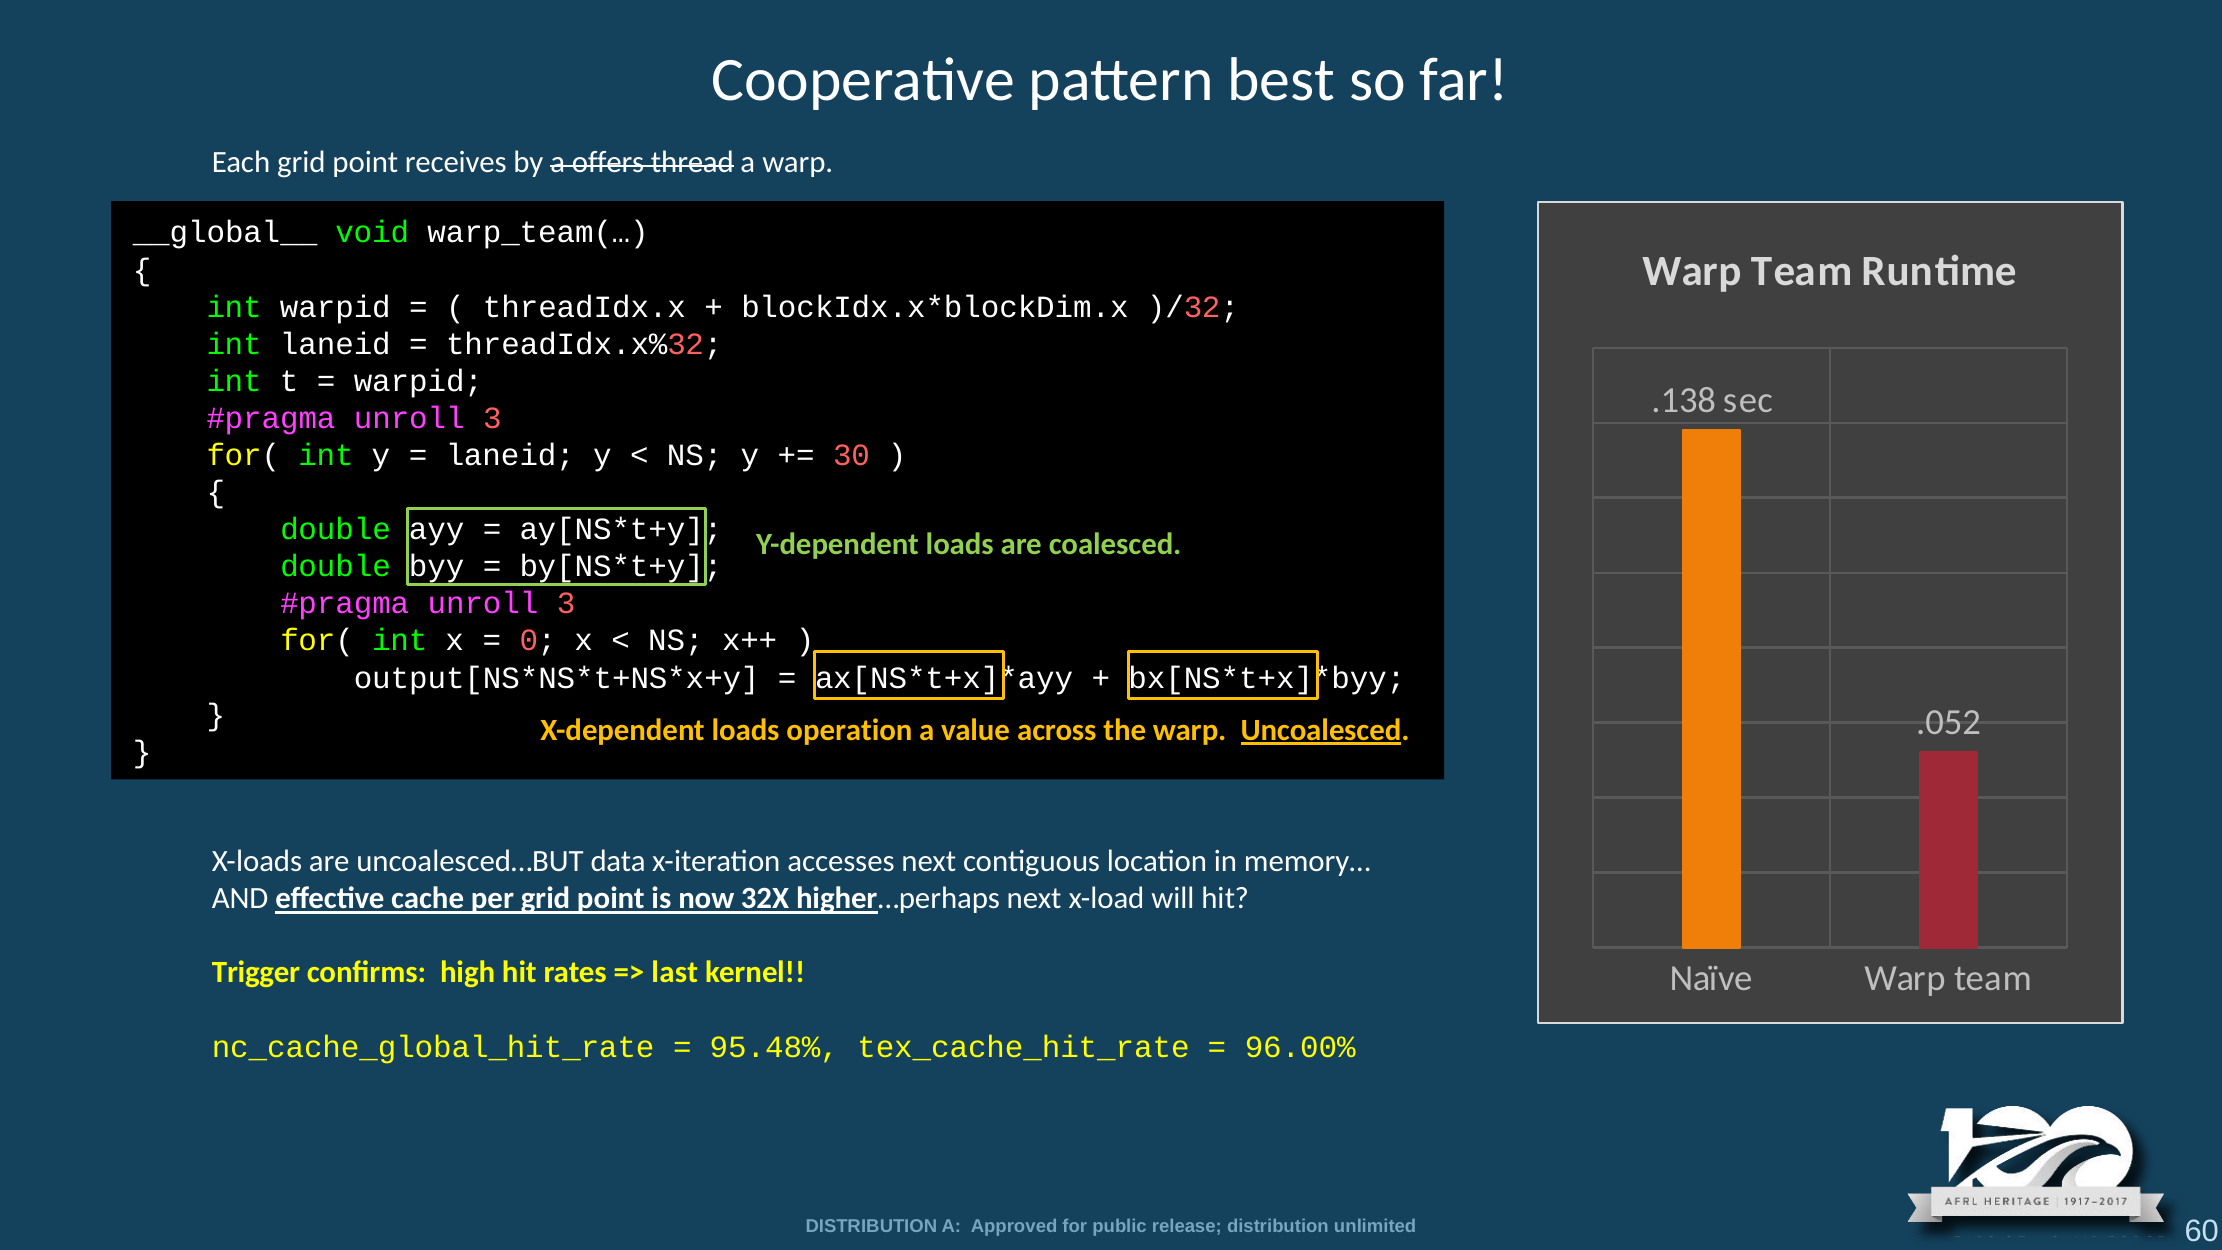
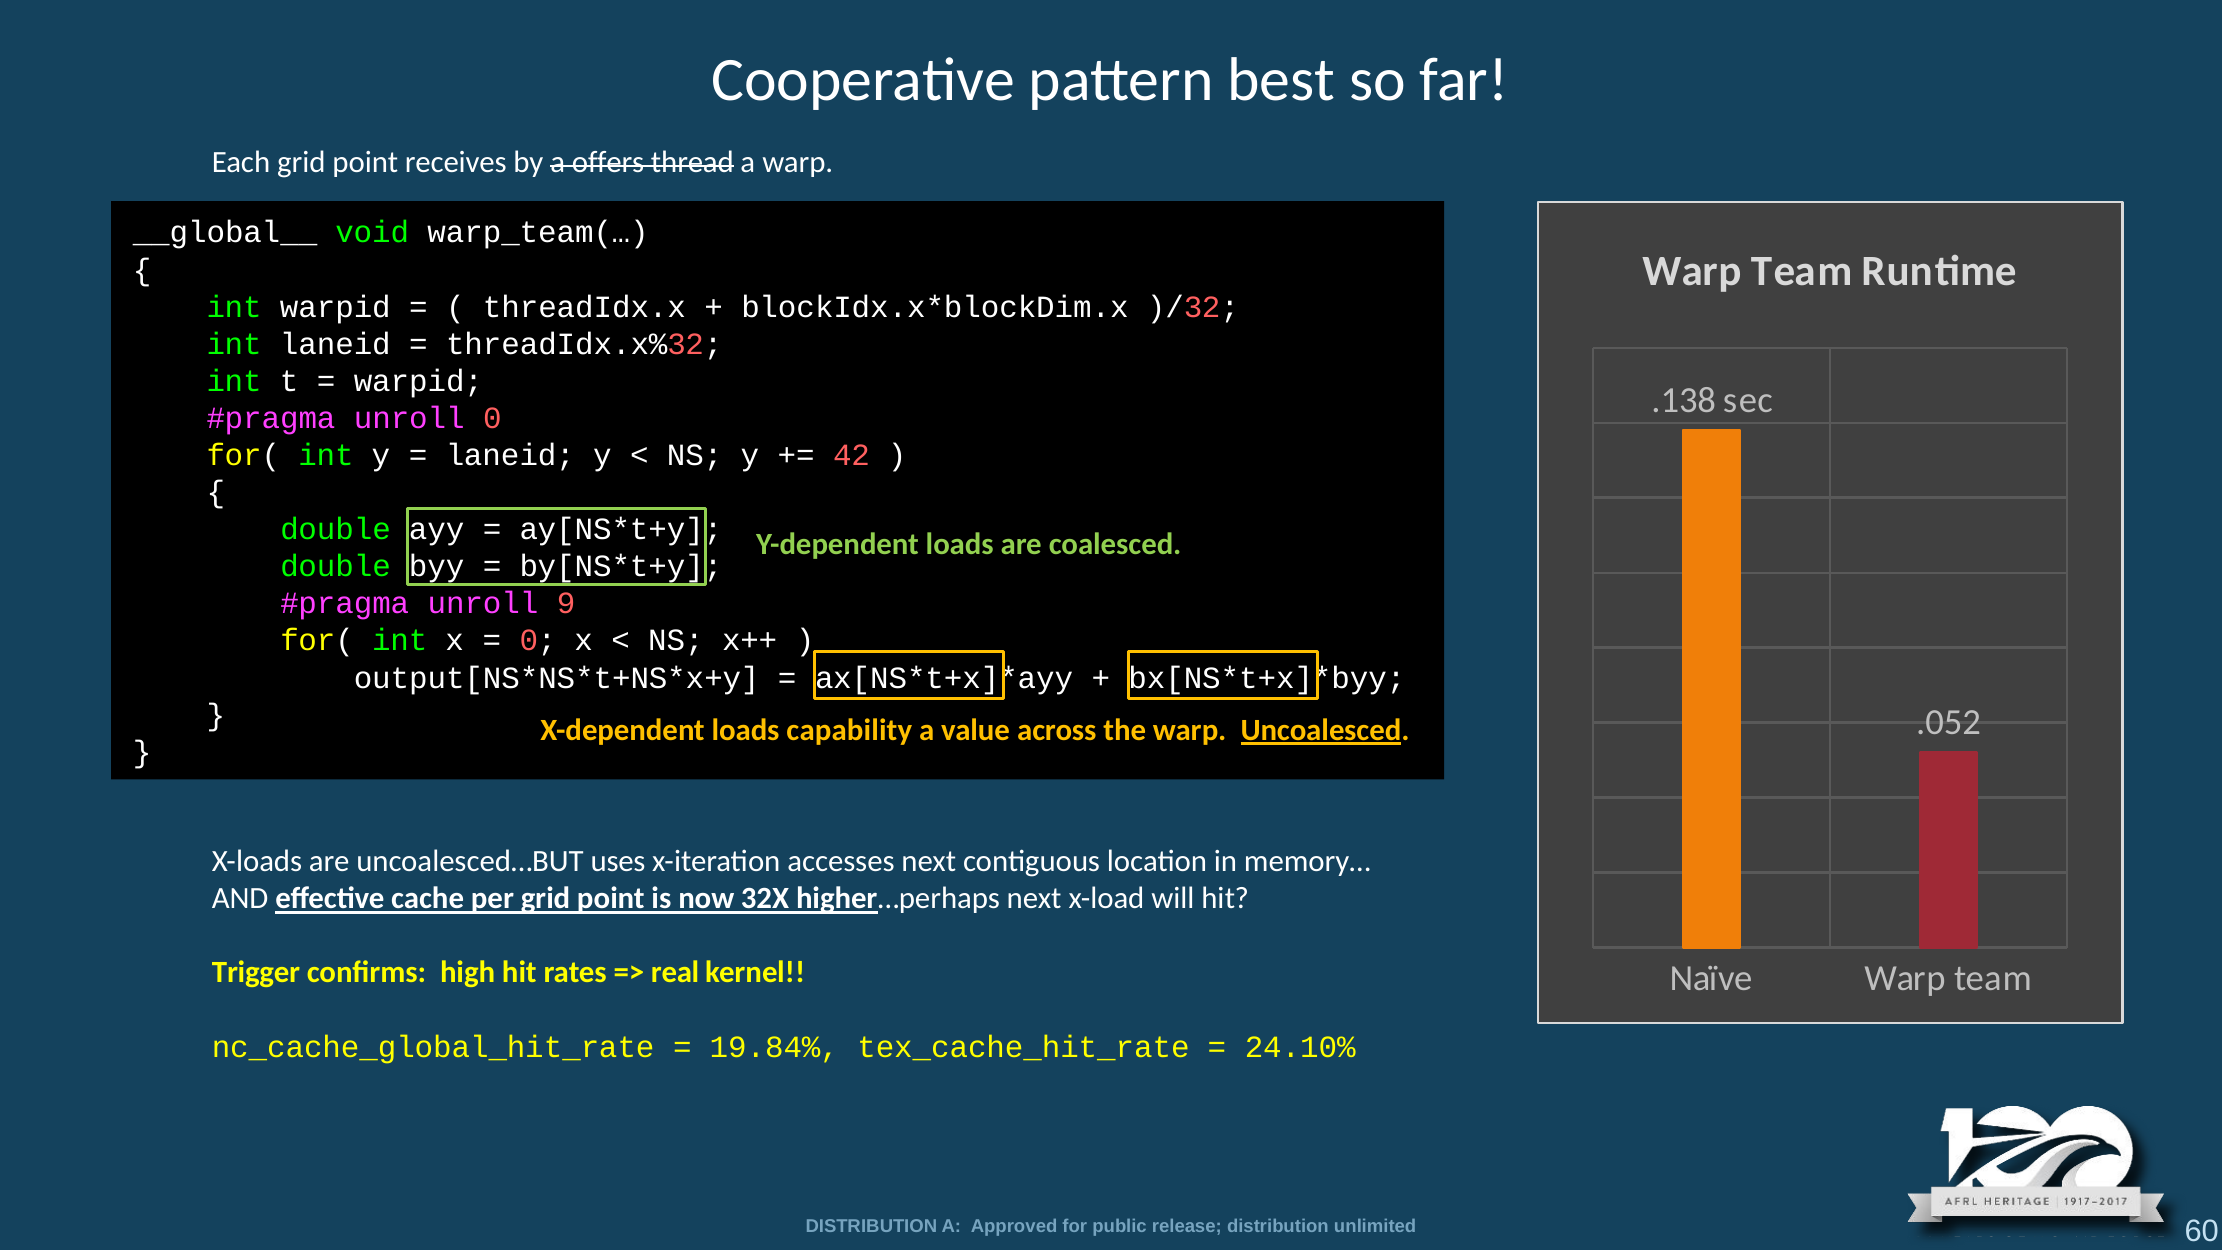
3 at (492, 418): 3 -> 0
30: 30 -> 42
3 at (566, 604): 3 -> 9
operation: operation -> capability
data: data -> uses
last: last -> real
95.48%: 95.48% -> 19.84%
96.00%: 96.00% -> 24.10%
